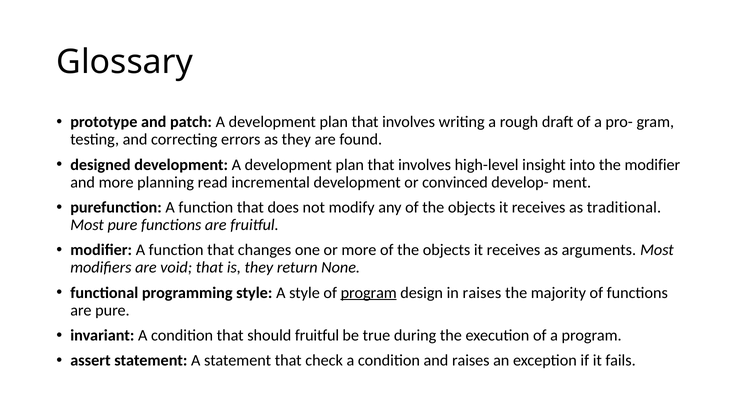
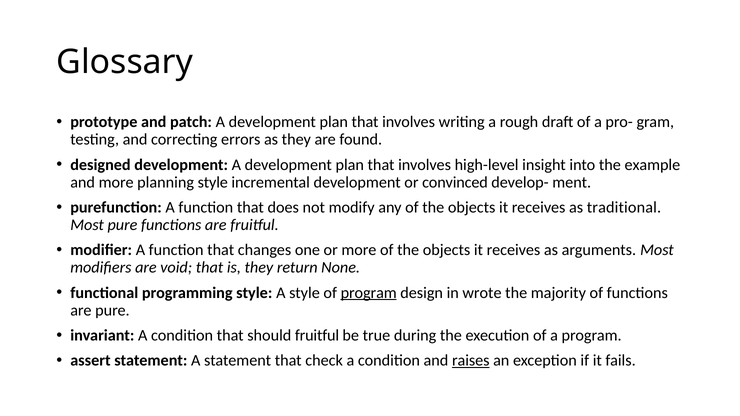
the modifier: modifier -> example
planning read: read -> style
in raises: raises -> wrote
raises at (471, 361) underline: none -> present
